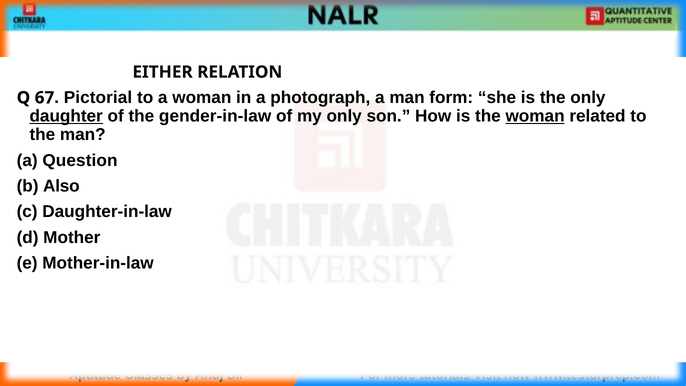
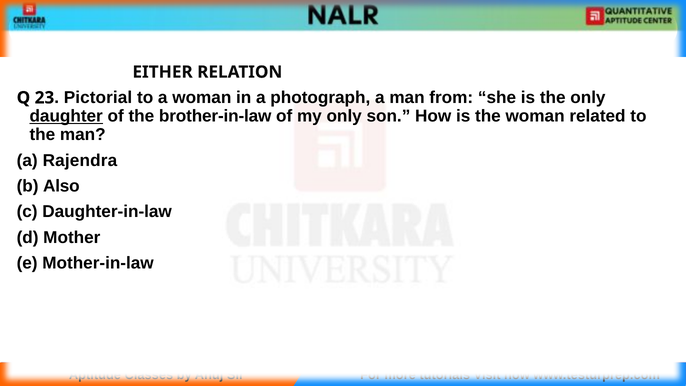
67: 67 -> 23
form: form -> from
gender-in-law: gender-in-law -> brother-in-law
woman at (535, 116) underline: present -> none
Question: Question -> Rajendra
